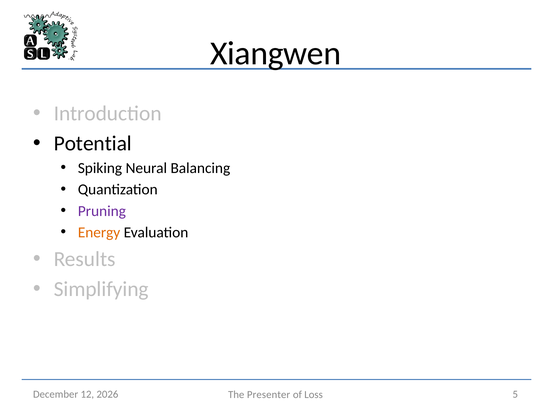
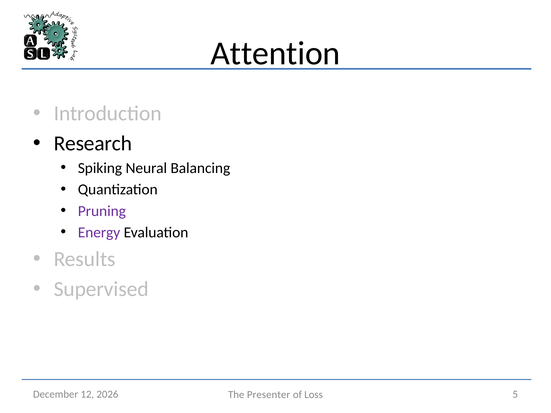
Xiangwen: Xiangwen -> Attention
Potential: Potential -> Research
Energy colour: orange -> purple
Simplifying: Simplifying -> Supervised
